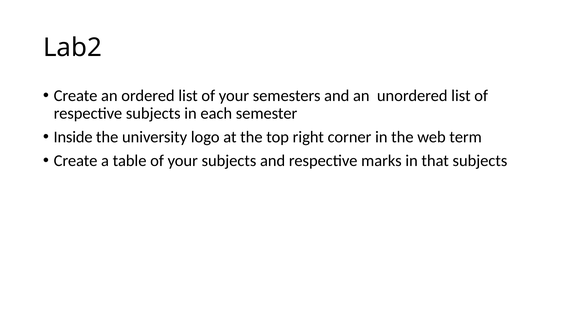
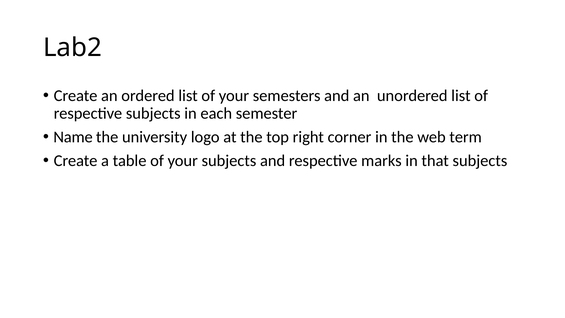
Inside: Inside -> Name
